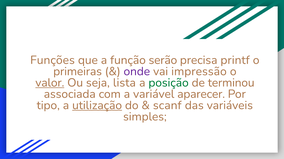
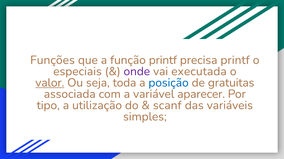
função serão: serão -> printf
primeiras: primeiras -> especiais
impressão: impressão -> executada
lista: lista -> toda
posição colour: green -> blue
terminou: terminou -> gratuitas
utilização underline: present -> none
